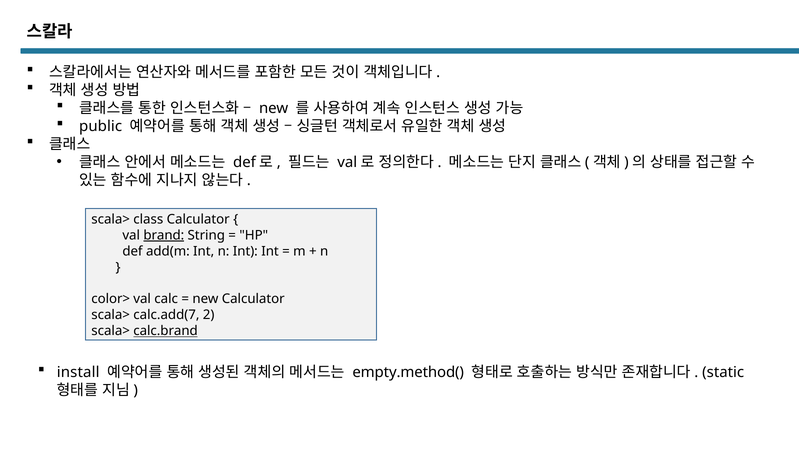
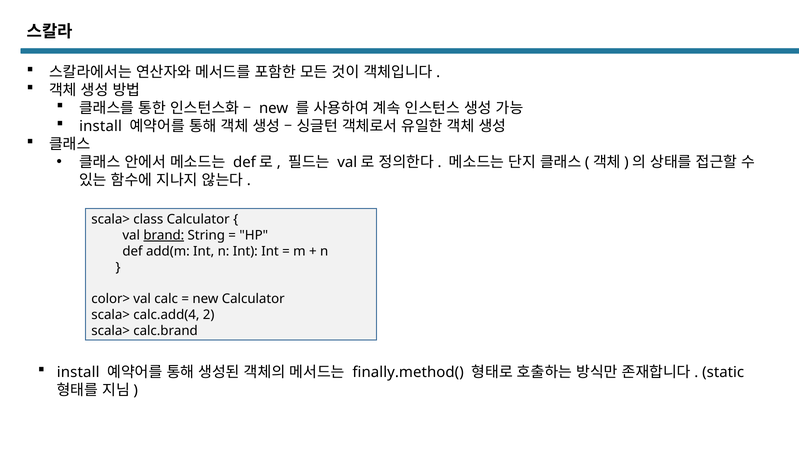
public at (101, 126): public -> install
calc.add(7: calc.add(7 -> calc.add(4
calc.brand underline: present -> none
empty.method(: empty.method( -> finally.method(
